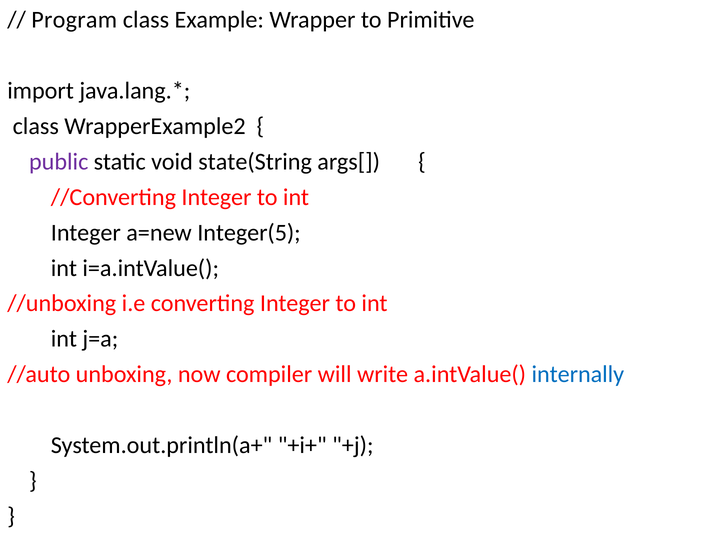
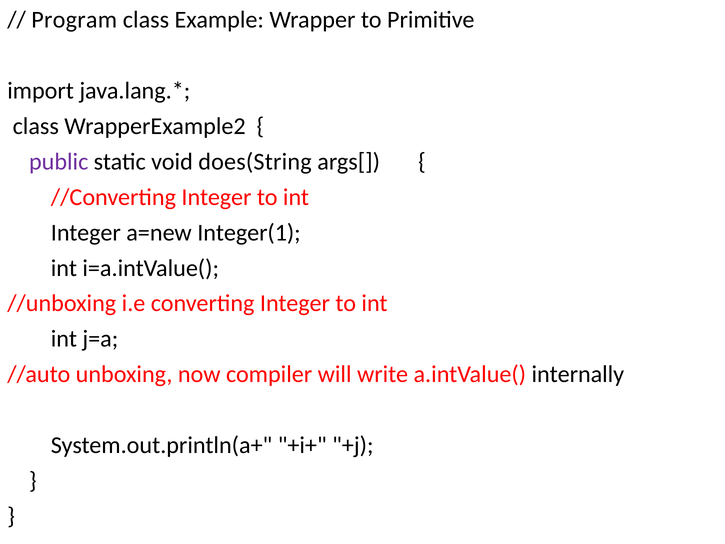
state(String: state(String -> does(String
Integer(5: Integer(5 -> Integer(1
internally colour: blue -> black
